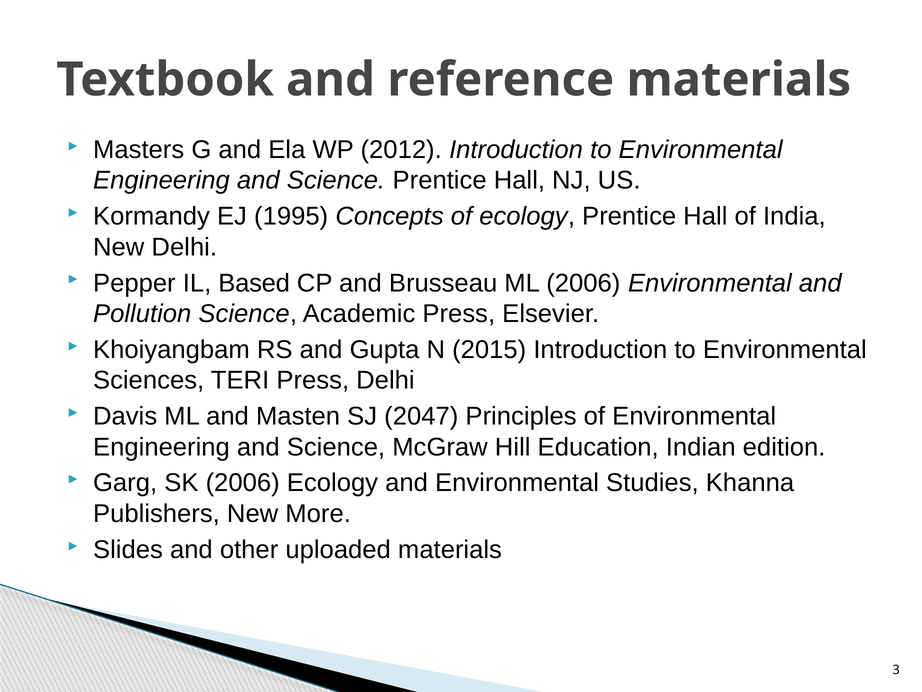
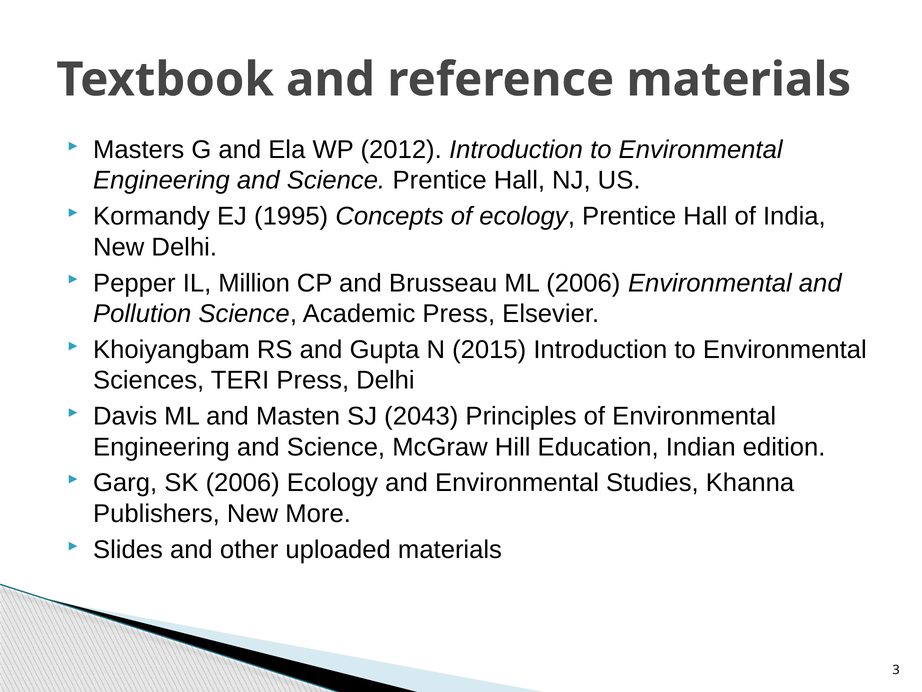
Based: Based -> Million
2047: 2047 -> 2043
